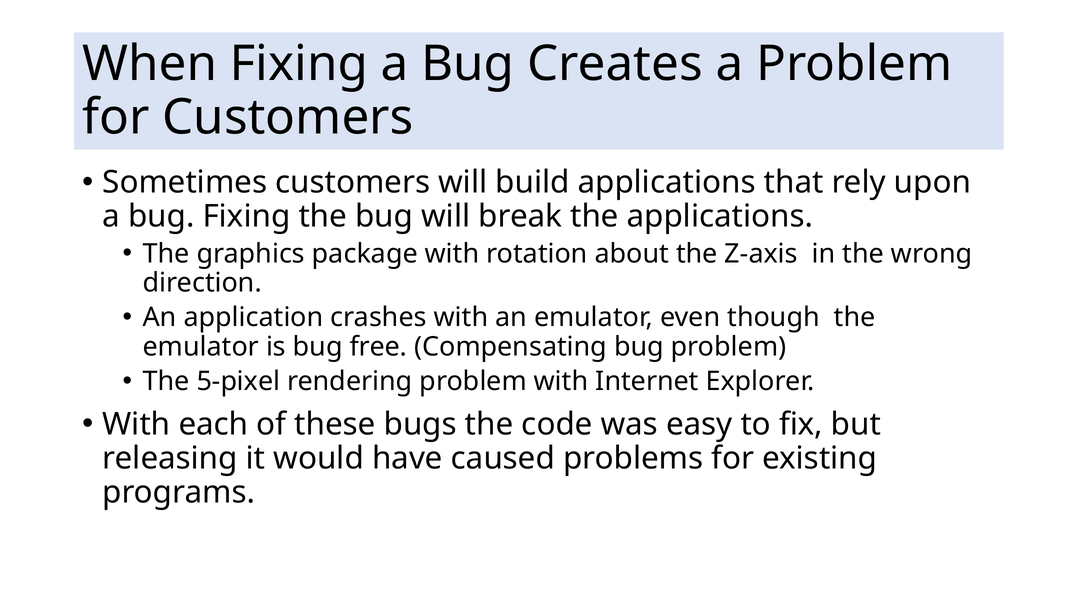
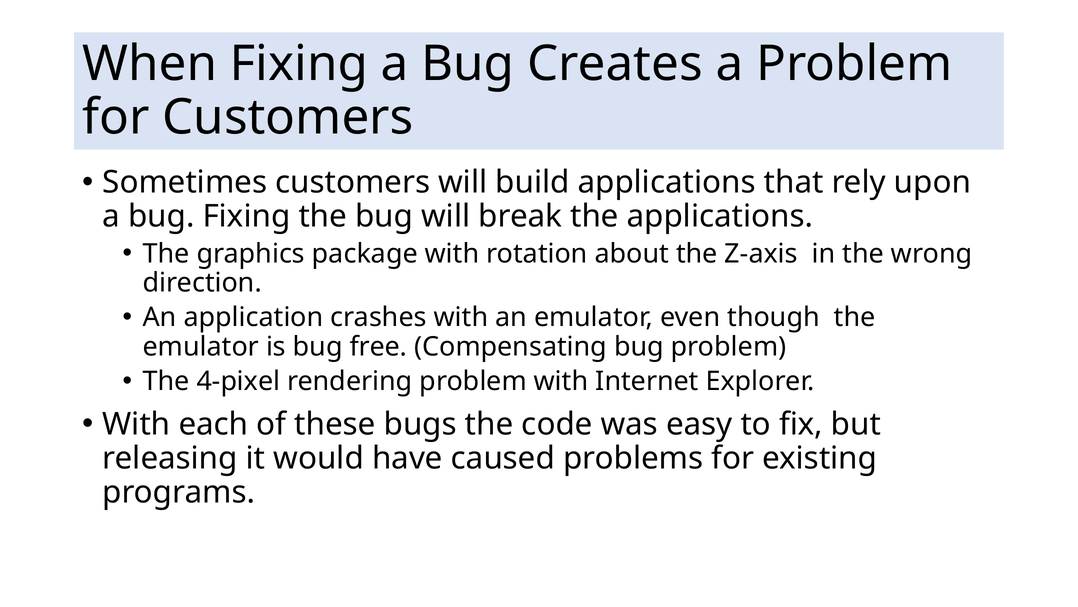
5-pixel: 5-pixel -> 4-pixel
